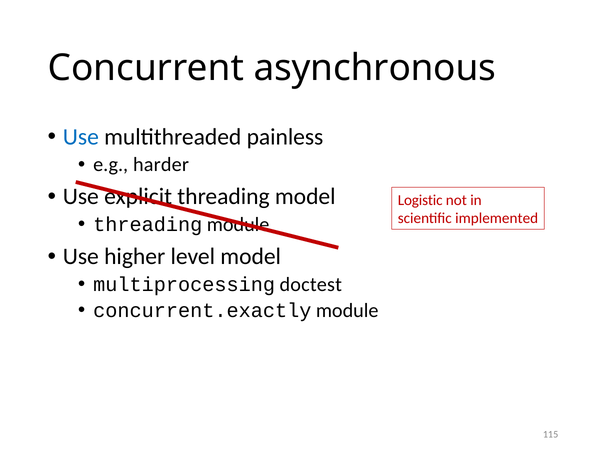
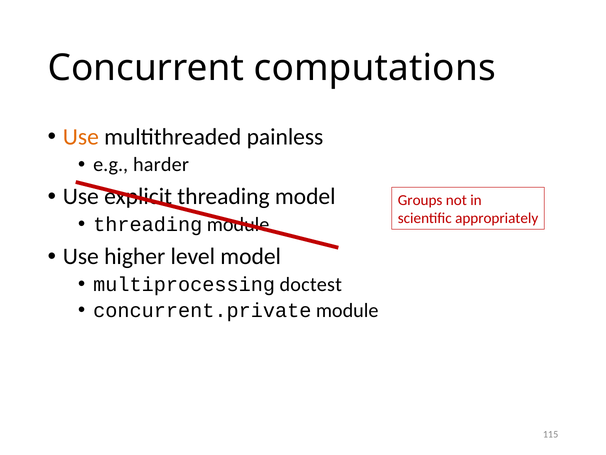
asynchronous: asynchronous -> computations
Use at (81, 137) colour: blue -> orange
Logistic: Logistic -> Groups
implemented: implemented -> appropriately
concurrent.exactly: concurrent.exactly -> concurrent.private
